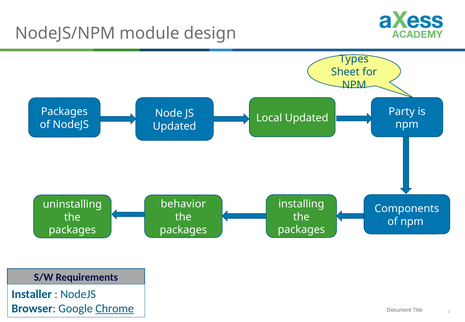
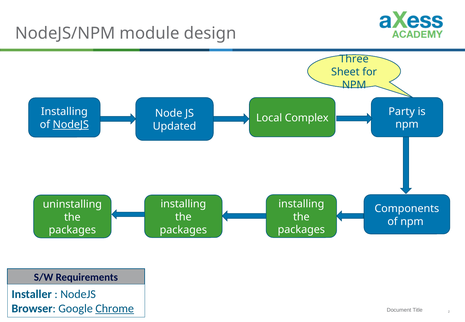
Types: Types -> Three
Packages at (64, 112): Packages -> Installing
Local Updated: Updated -> Complex
NodeJS at (71, 125) underline: none -> present
behavior at (183, 204): behavior -> installing
